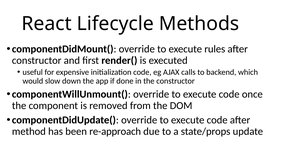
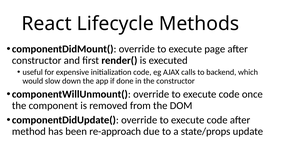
rules: rules -> page
